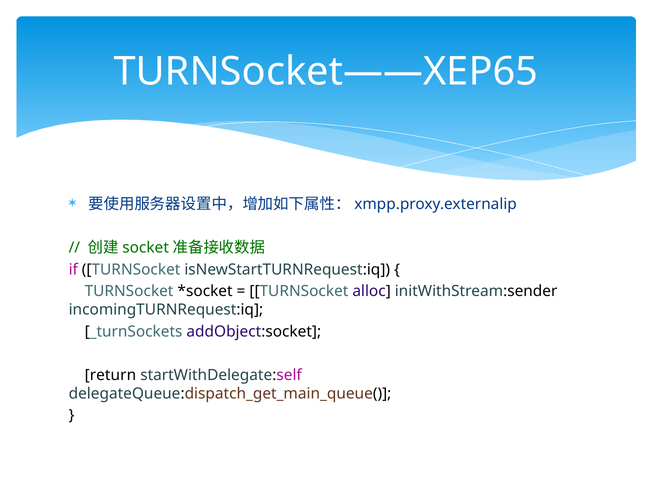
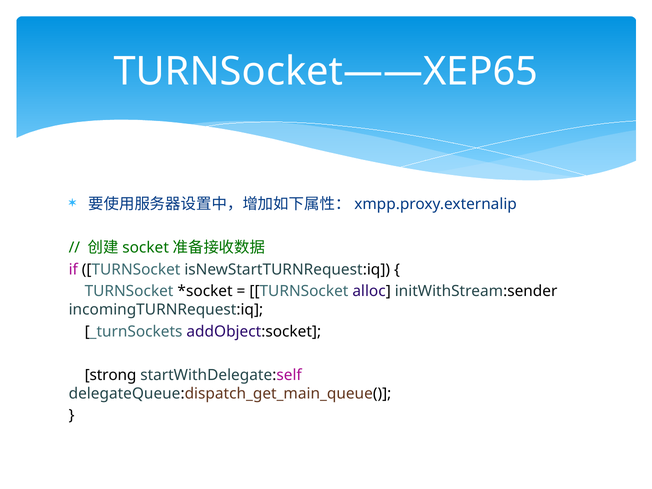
return: return -> strong
